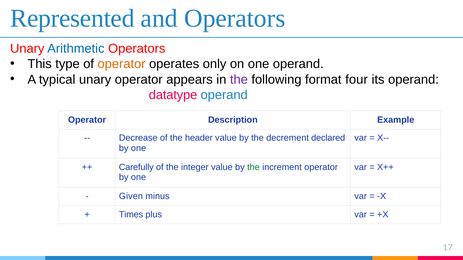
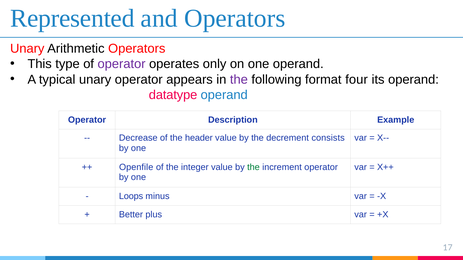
Arithmetic colour: blue -> black
operator at (122, 64) colour: orange -> purple
declared: declared -> consists
Carefully: Carefully -> Openfile
Given: Given -> Loops
Times: Times -> Better
